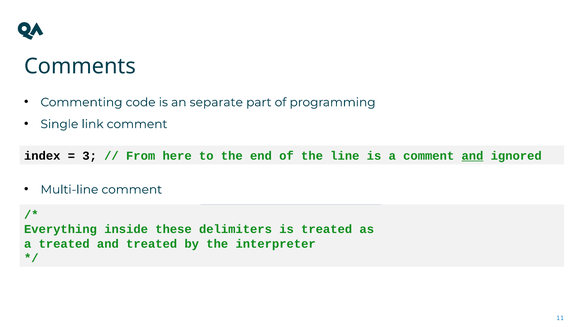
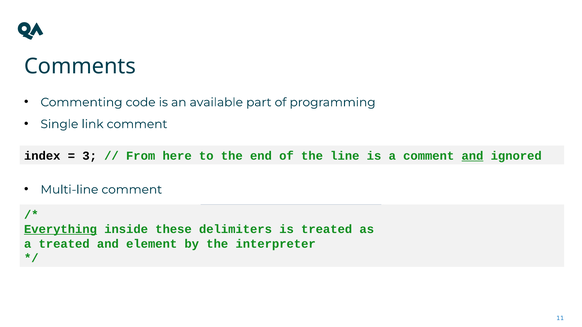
separate: separate -> available
Everything underline: none -> present
and treated: treated -> element
